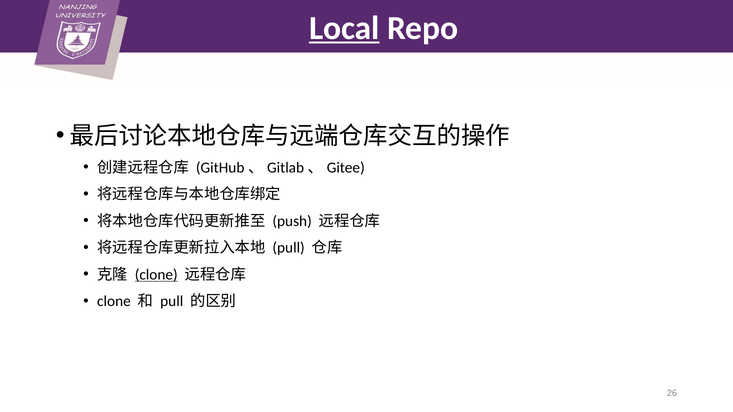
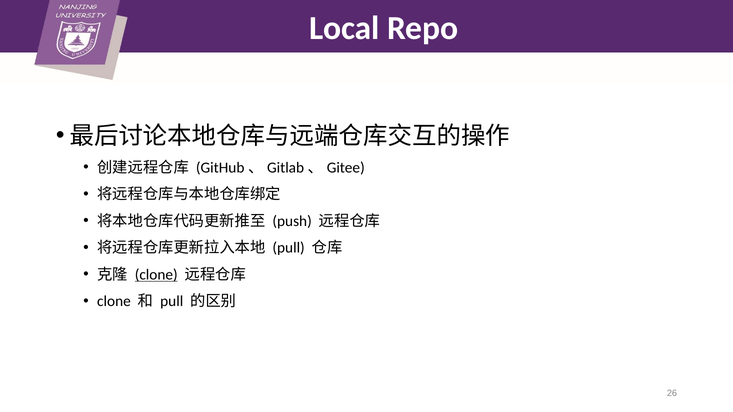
Local underline: present -> none
